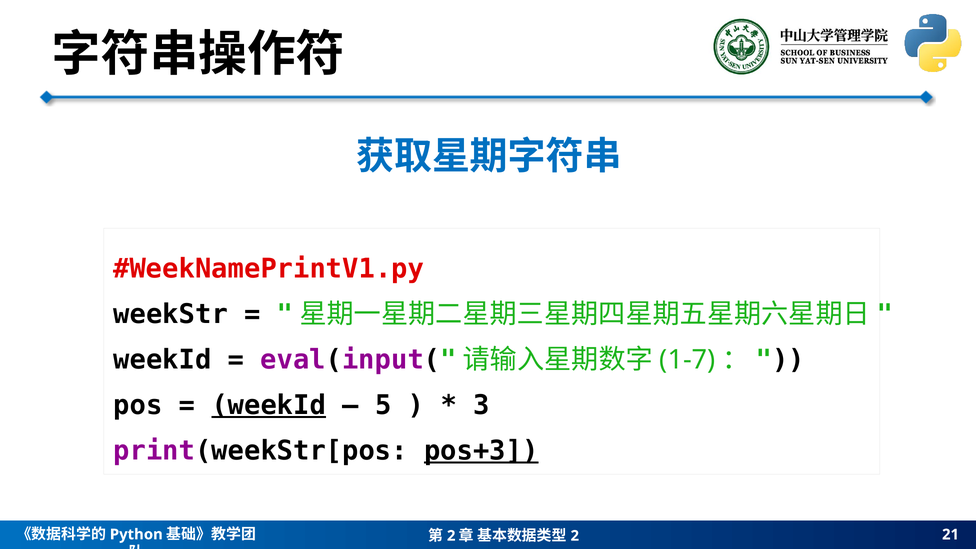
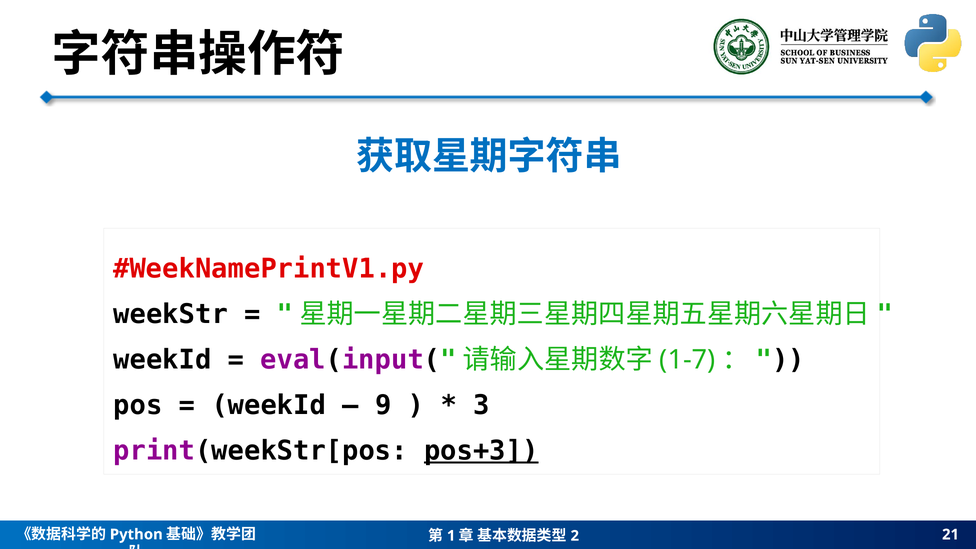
weekId at (269, 405) underline: present -> none
5: 5 -> 9
2 at (451, 536): 2 -> 1
